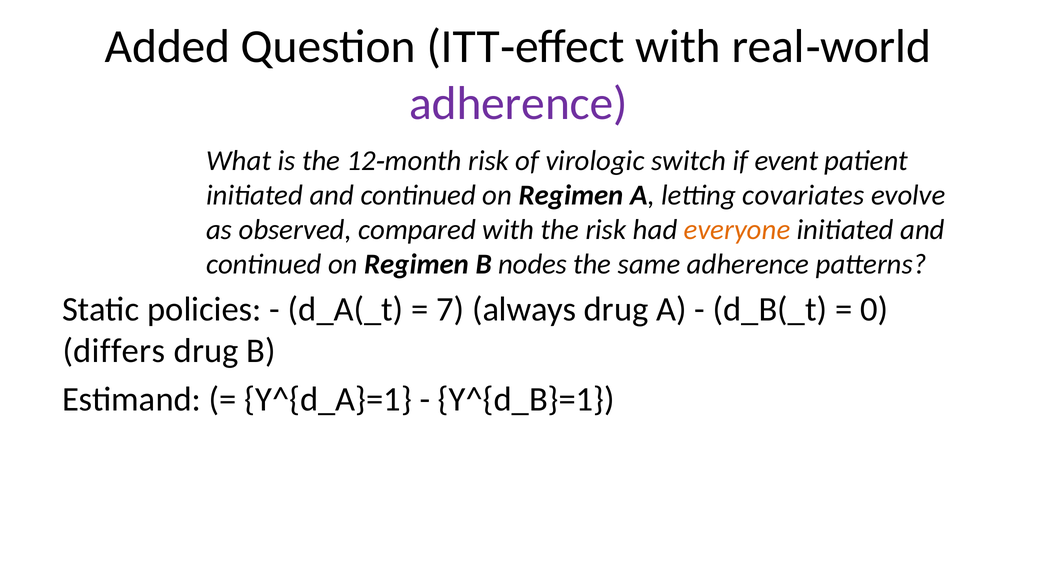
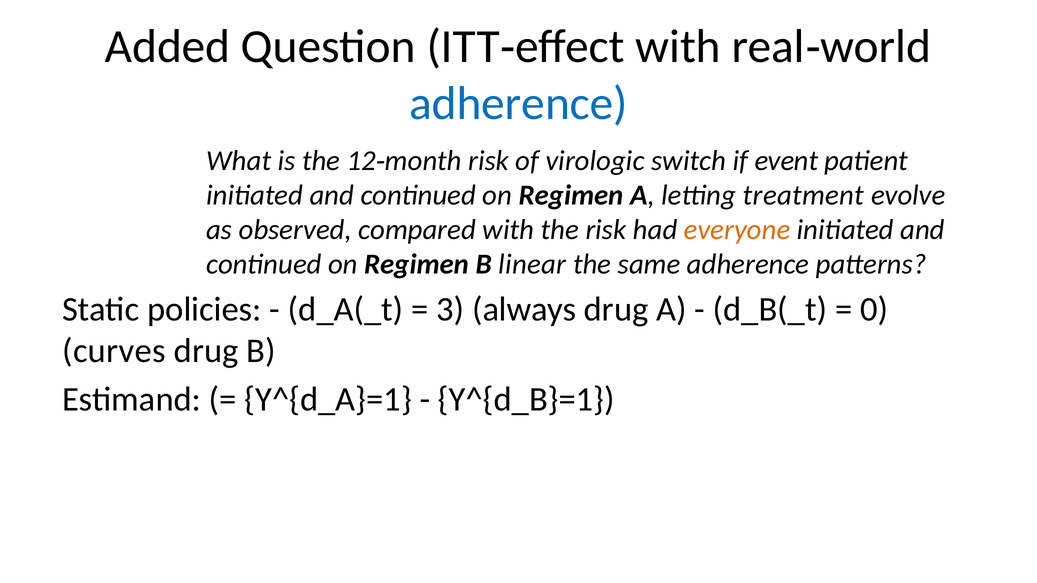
adherence at (518, 104) colour: purple -> blue
covariates: covariates -> treatment
nodes: nodes -> linear
7: 7 -> 3
differs: differs -> curves
